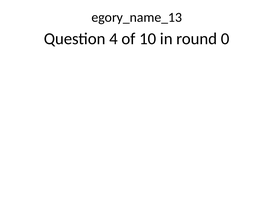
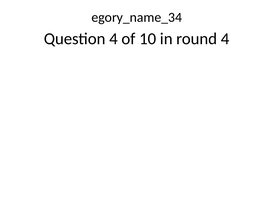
egory_name_13: egory_name_13 -> egory_name_34
round 0: 0 -> 4
